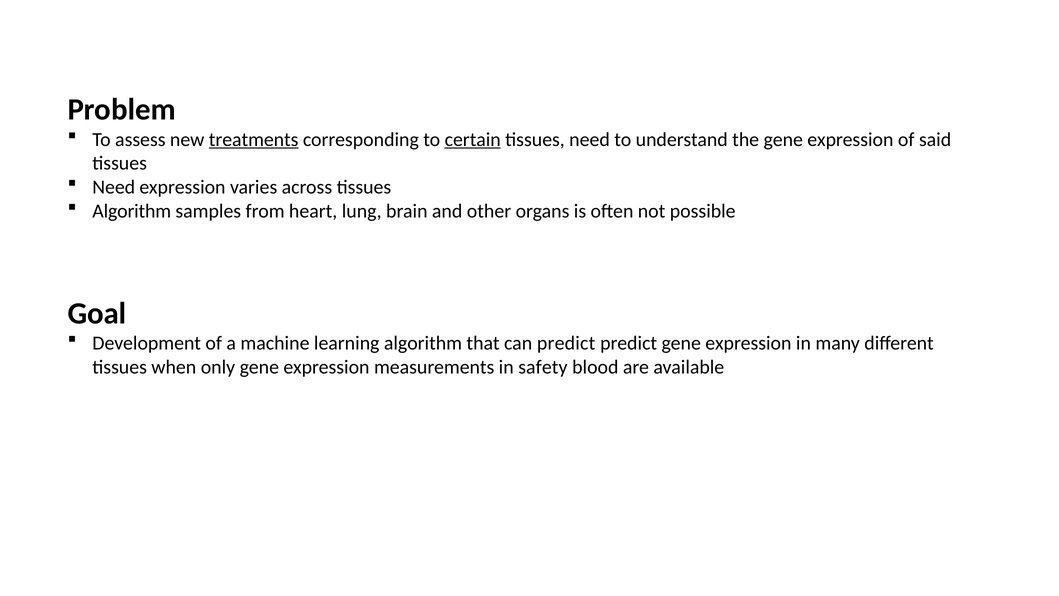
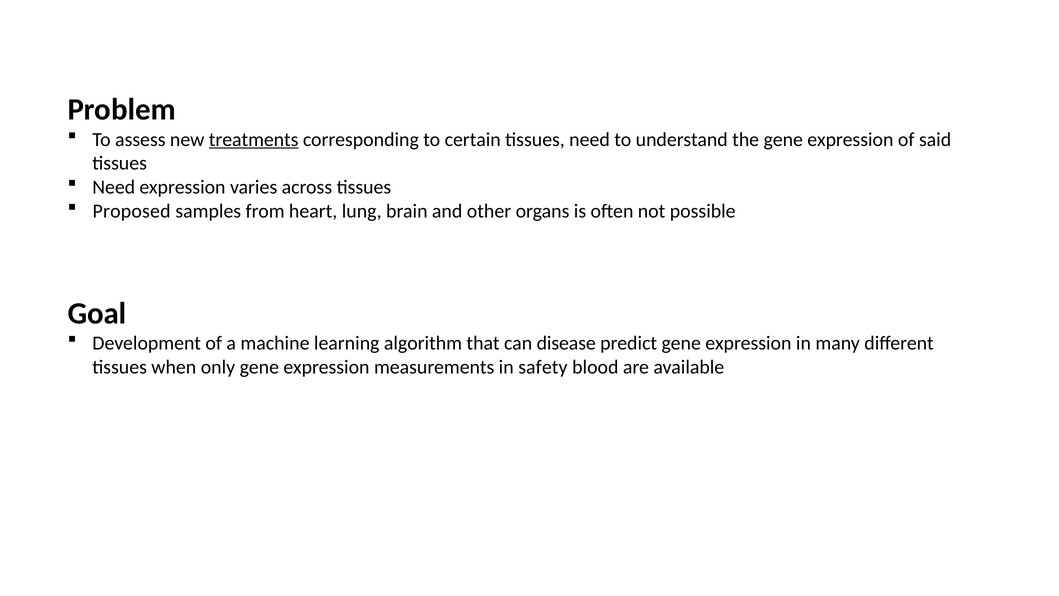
certain underline: present -> none
Algorithm at (132, 211): Algorithm -> Proposed
can predict: predict -> disease
